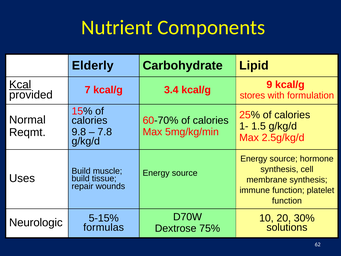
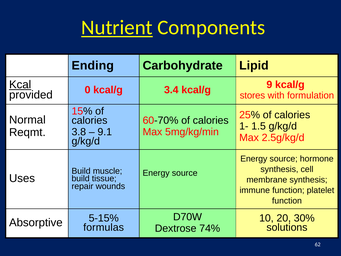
Nutrient underline: none -> present
Elderly: Elderly -> Ending
7: 7 -> 0
9.8: 9.8 -> 3.8
7.8: 7.8 -> 9.1
Neurologic: Neurologic -> Absorptive
75%: 75% -> 74%
